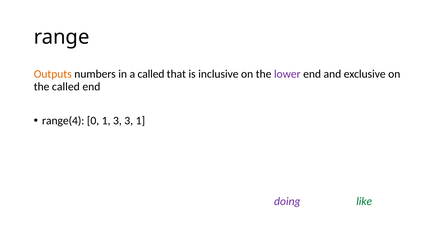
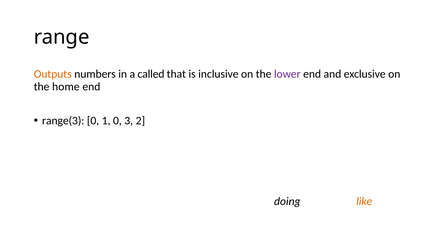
the called: called -> home
range(4: range(4 -> range(3
1 3: 3 -> 0
3 1: 1 -> 2
doing colour: purple -> black
like colour: green -> orange
